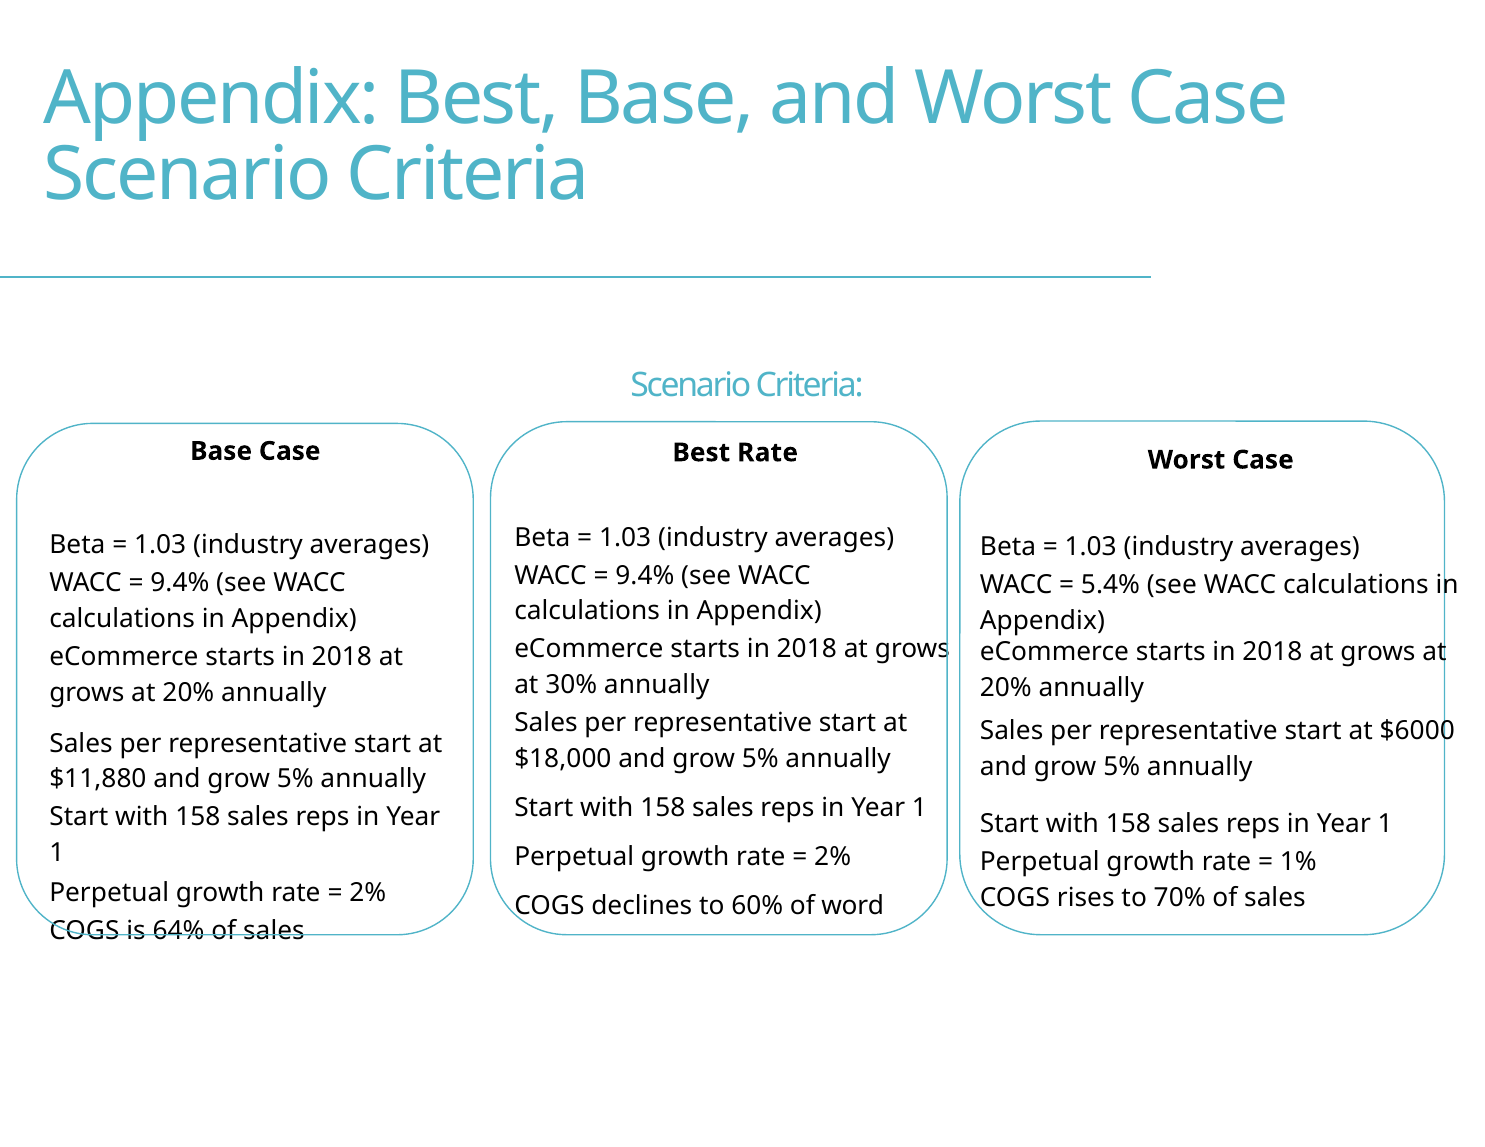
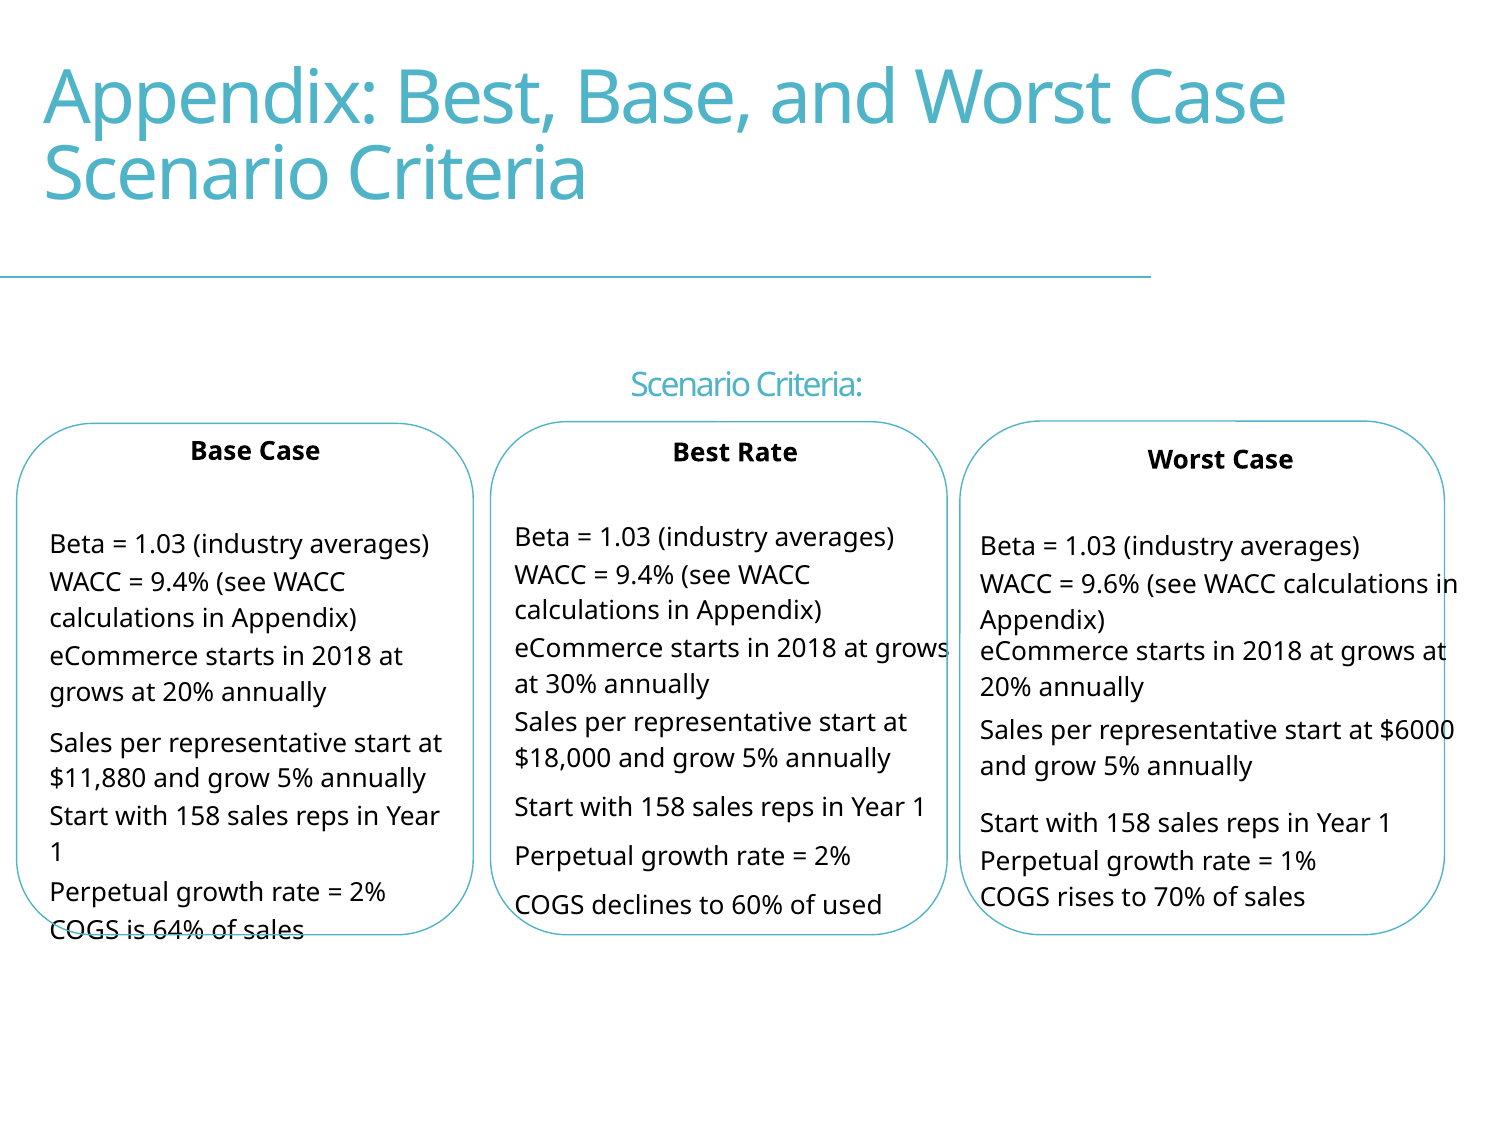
5.4%: 5.4% -> 9.6%
word: word -> used
